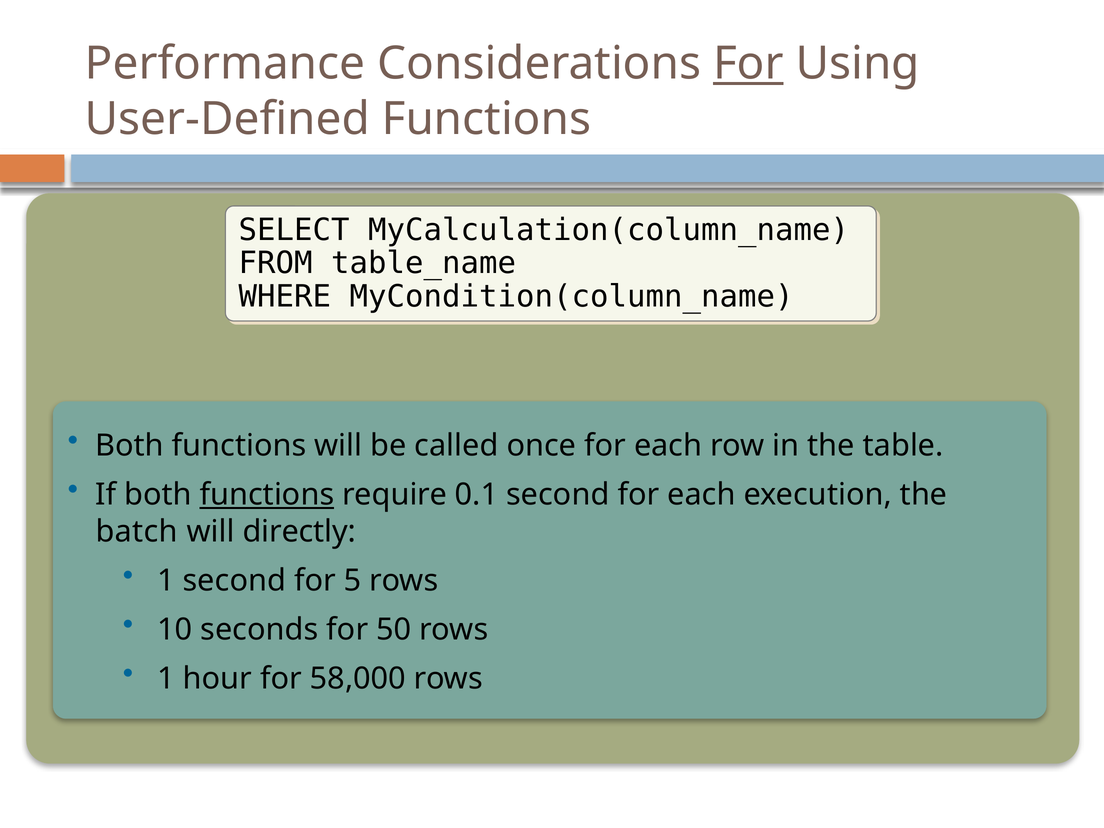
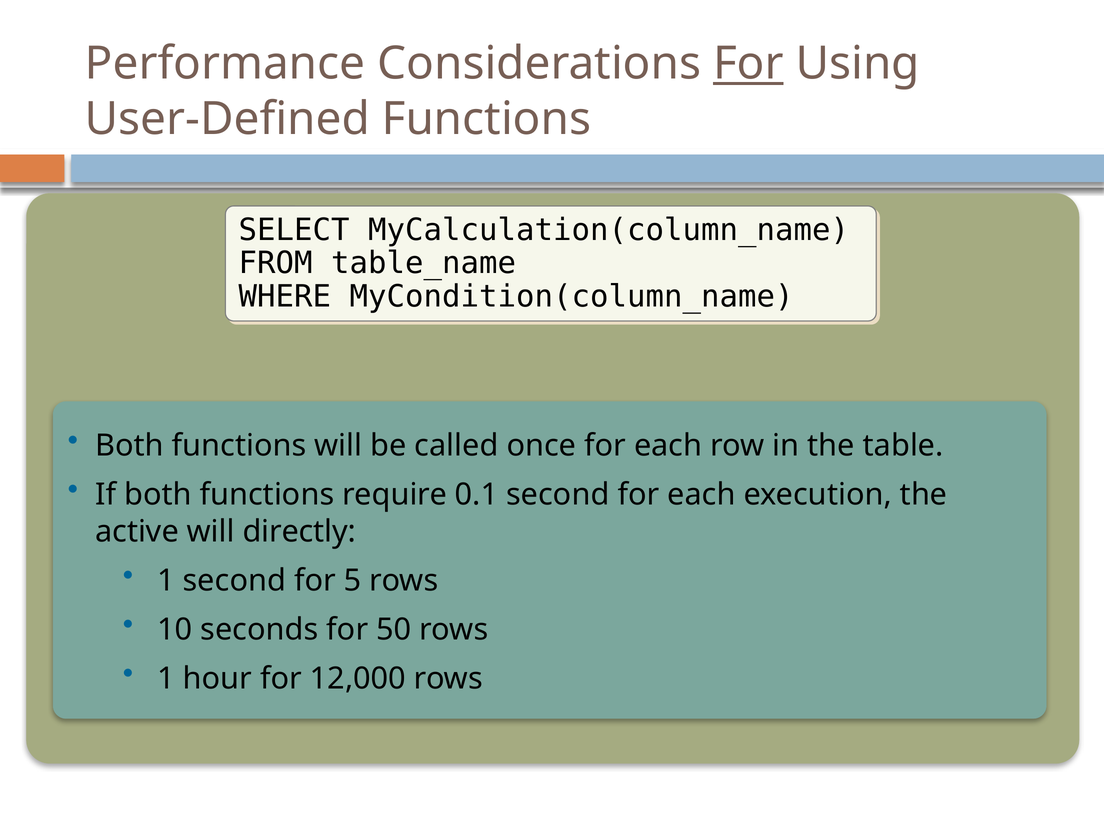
functions at (267, 495) underline: present -> none
batch: batch -> active
58,000: 58,000 -> 12,000
